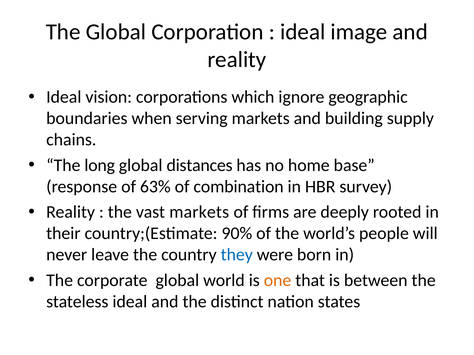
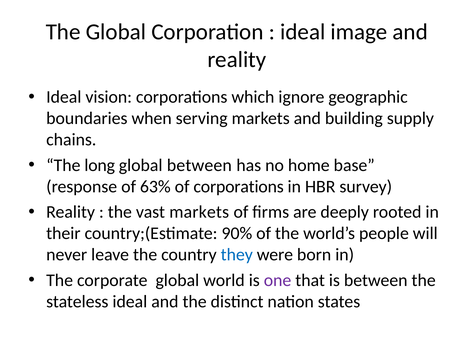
global distances: distances -> between
of combination: combination -> corporations
one colour: orange -> purple
